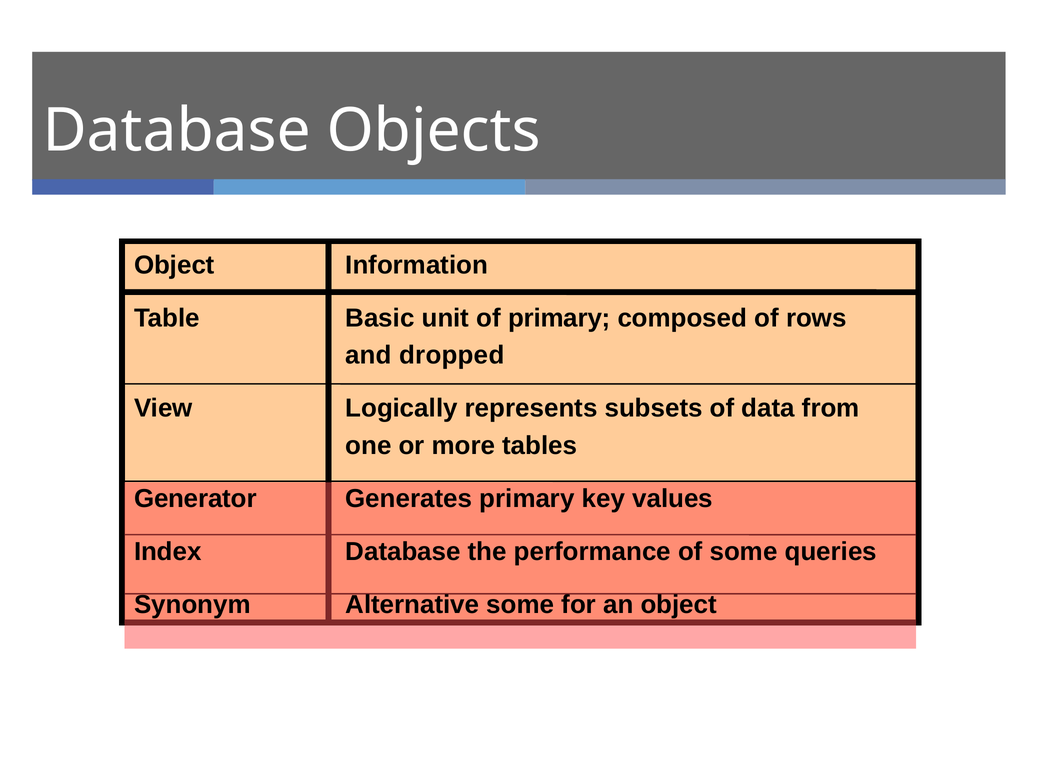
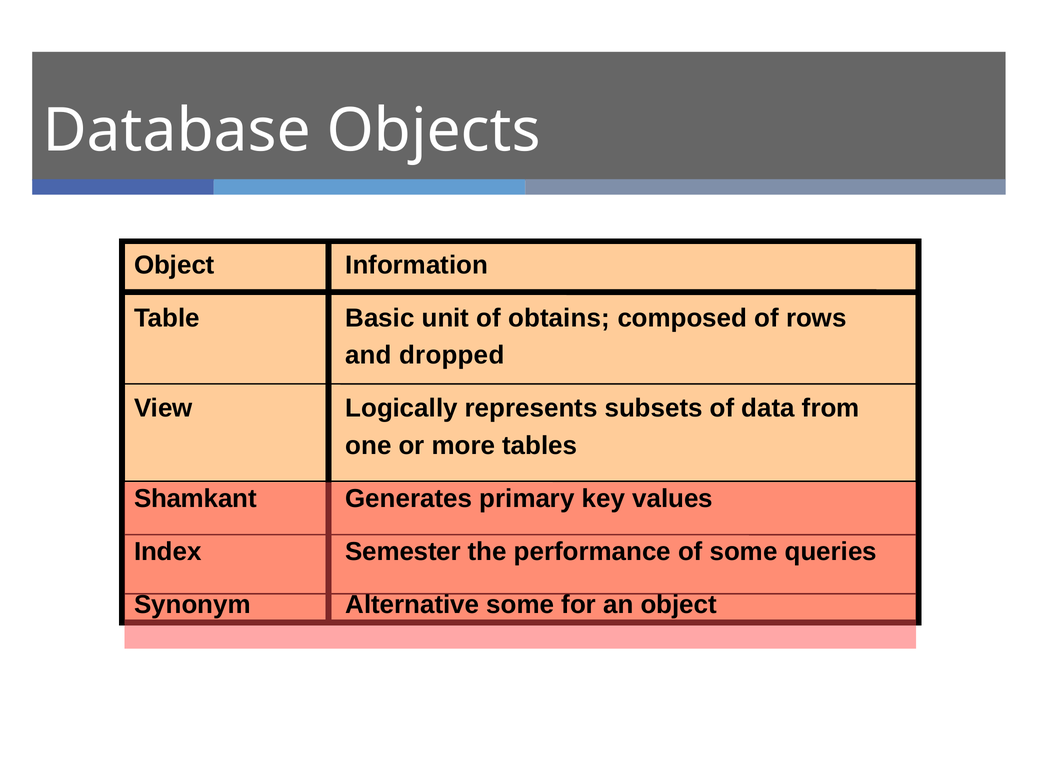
of primary: primary -> obtains
Generator: Generator -> Shamkant
Database at (403, 551): Database -> Semester
